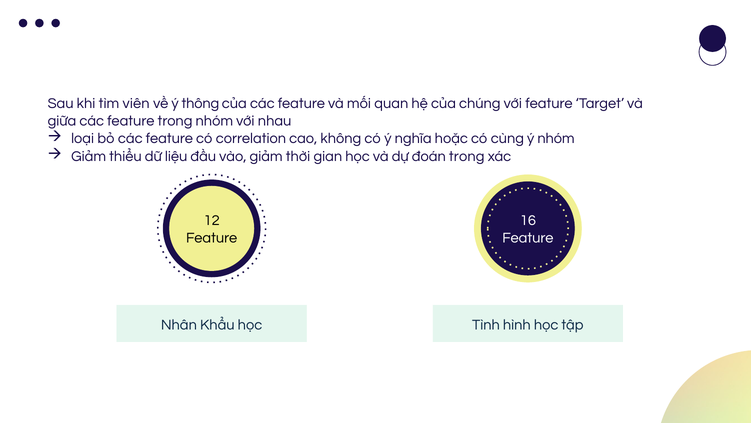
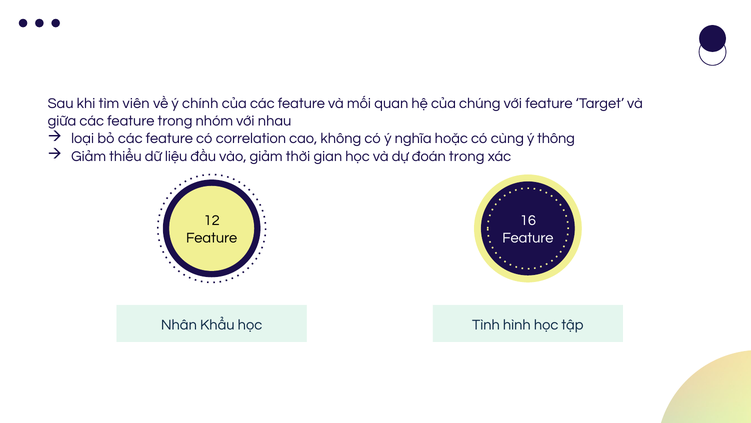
thông: thông -> chính
ý nhóm: nhóm -> thông
